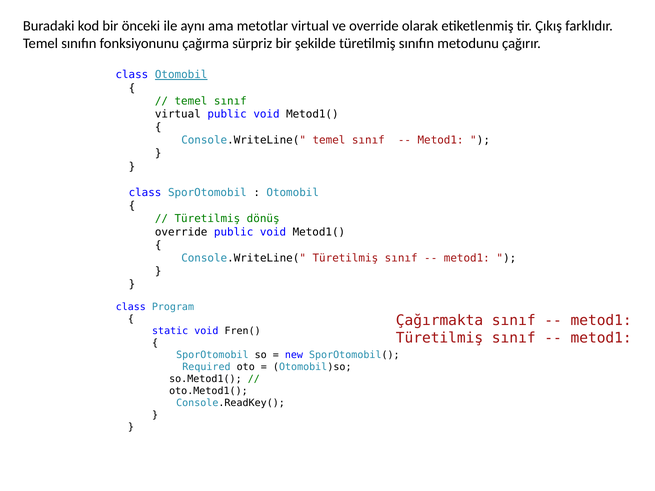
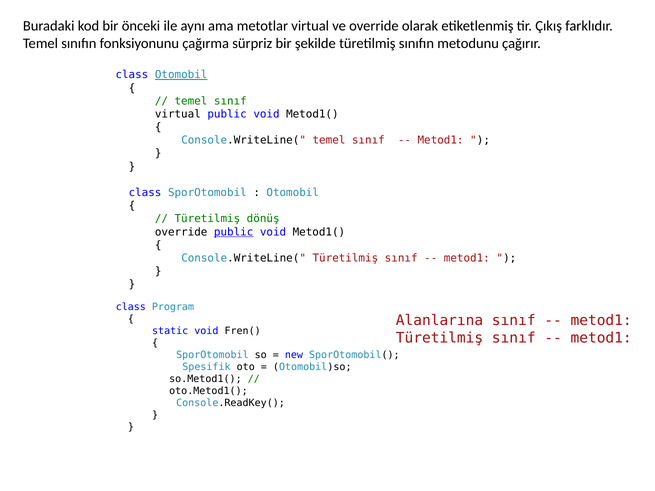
public at (234, 232) underline: none -> present
Çağırmakta: Çağırmakta -> Alanlarına
Required: Required -> Spesifik
